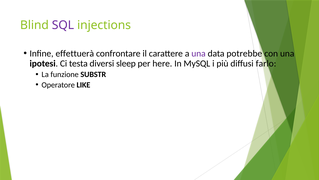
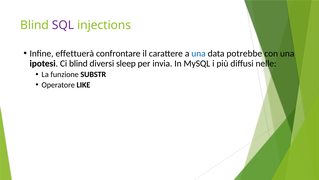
una at (199, 53) colour: purple -> blue
Ci testa: testa -> blind
here: here -> invia
farlo: farlo -> nelle
